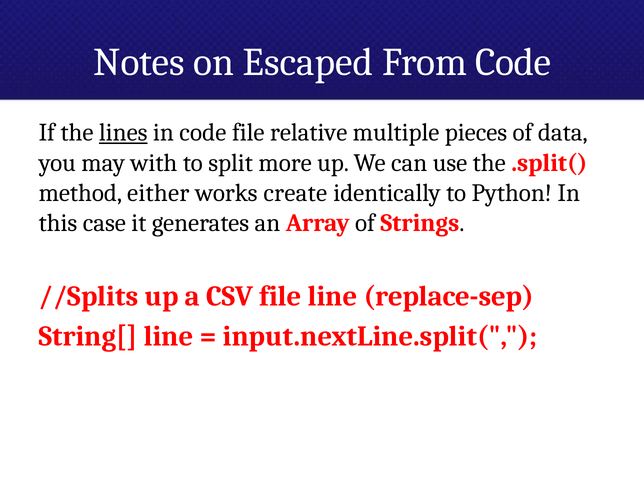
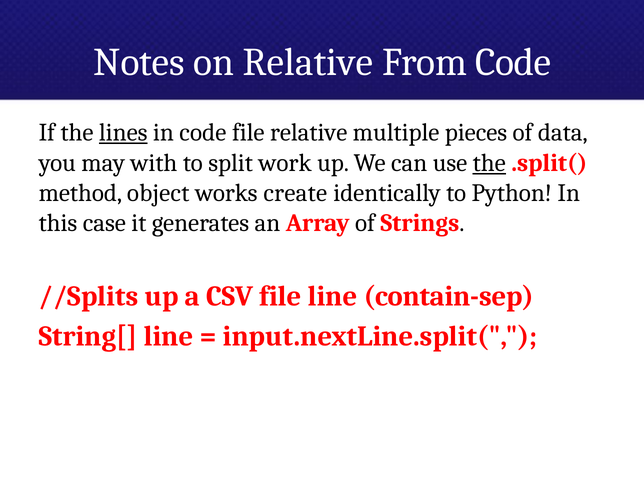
on Escaped: Escaped -> Relative
more: more -> work
the at (489, 163) underline: none -> present
either: either -> object
replace-sep: replace-sep -> contain-sep
